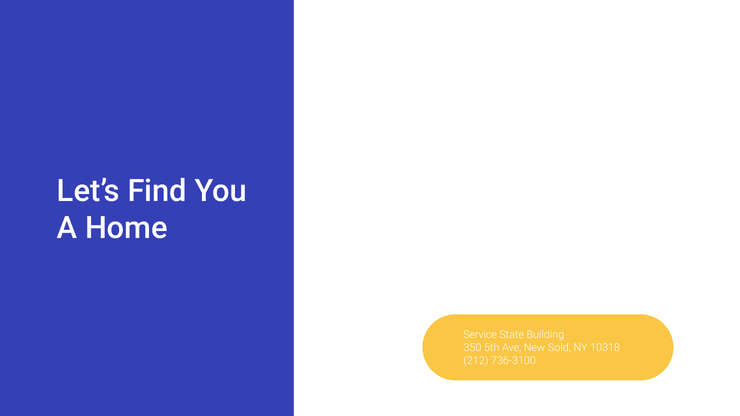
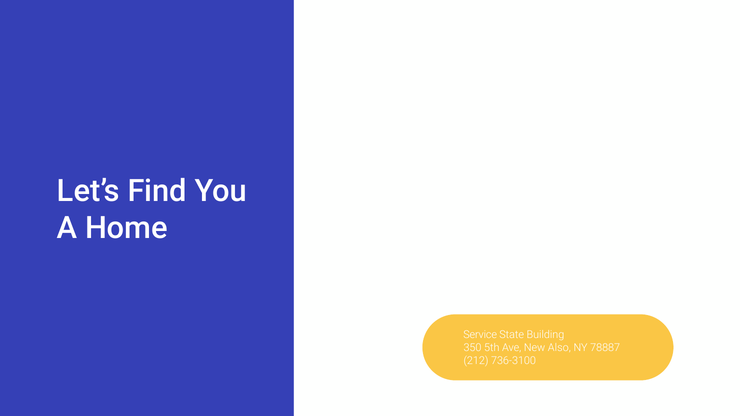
Sold: Sold -> Also
10318: 10318 -> 78887
